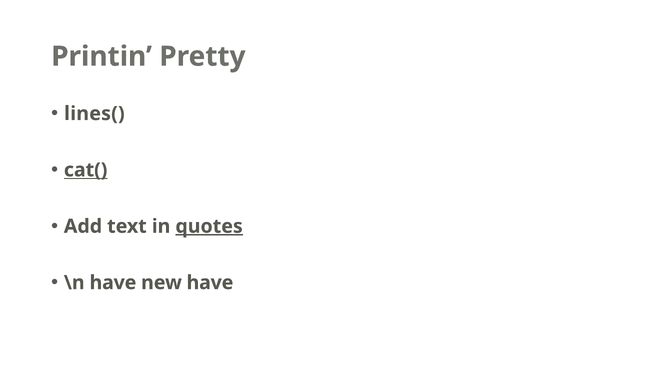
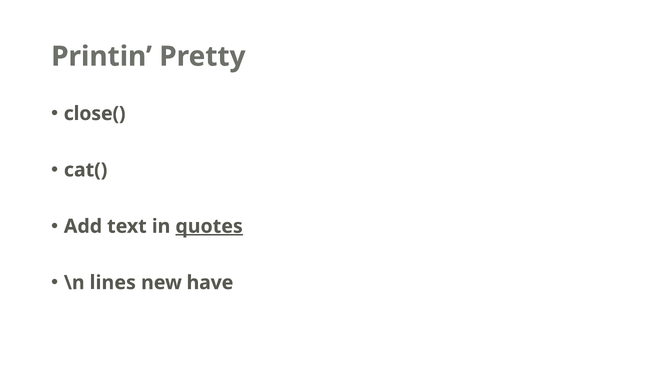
lines(: lines( -> close(
cat( underline: present -> none
\n have: have -> lines
